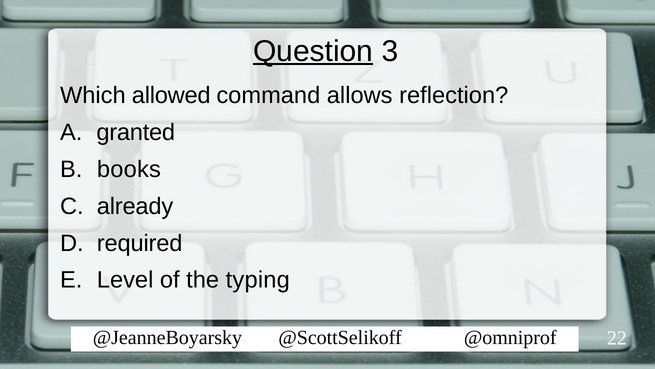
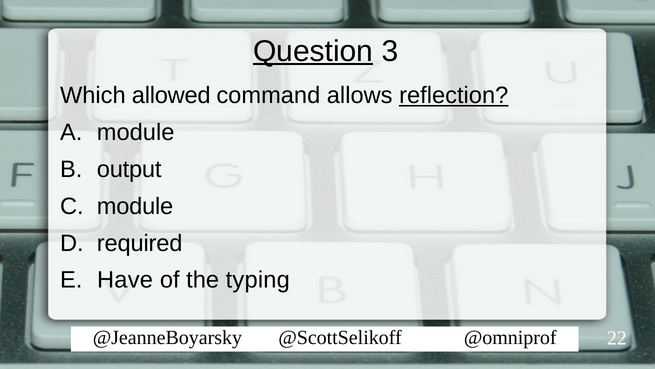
reflection underline: none -> present
granted at (136, 132): granted -> module
books: books -> output
already at (135, 206): already -> module
Level: Level -> Have
